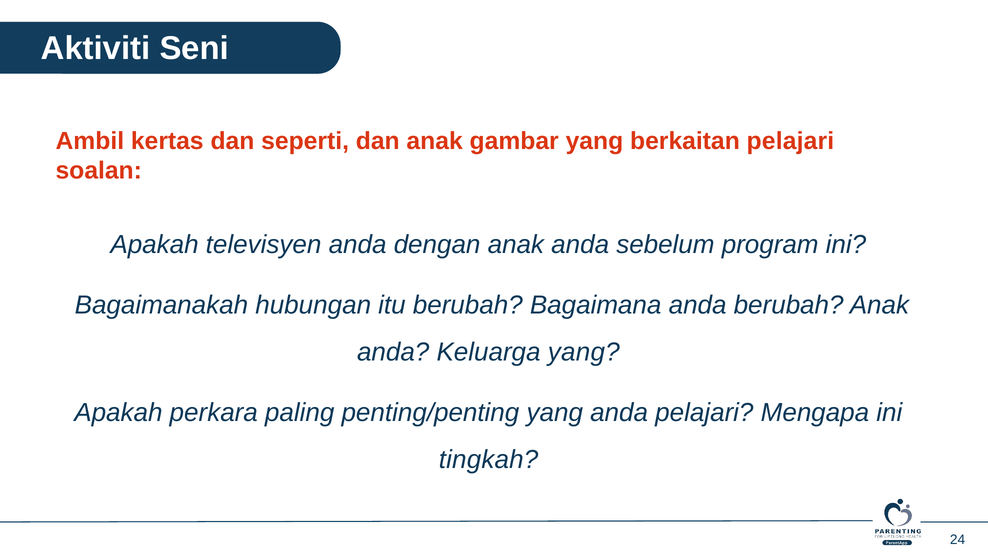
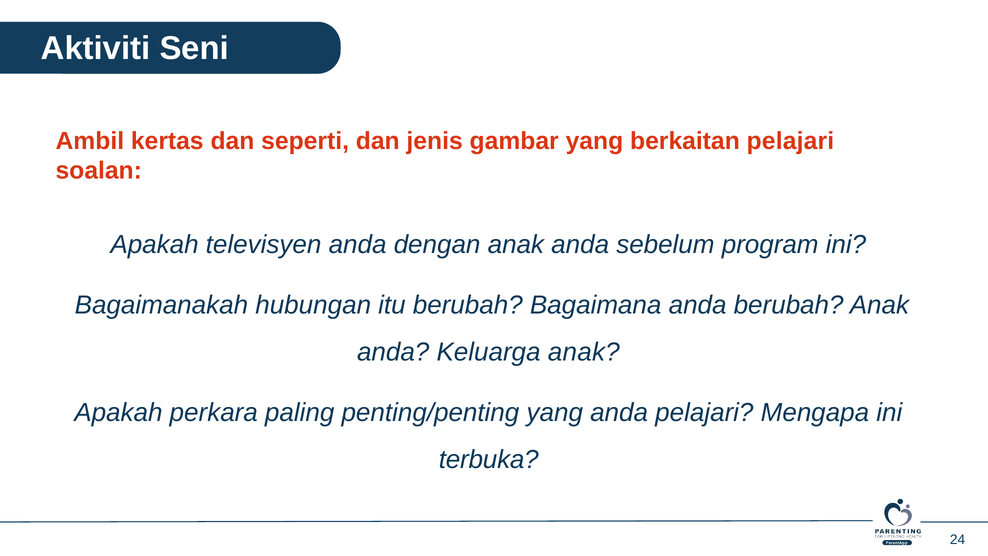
dan anak: anak -> jenis
Keluarga yang: yang -> anak
tingkah: tingkah -> terbuka
